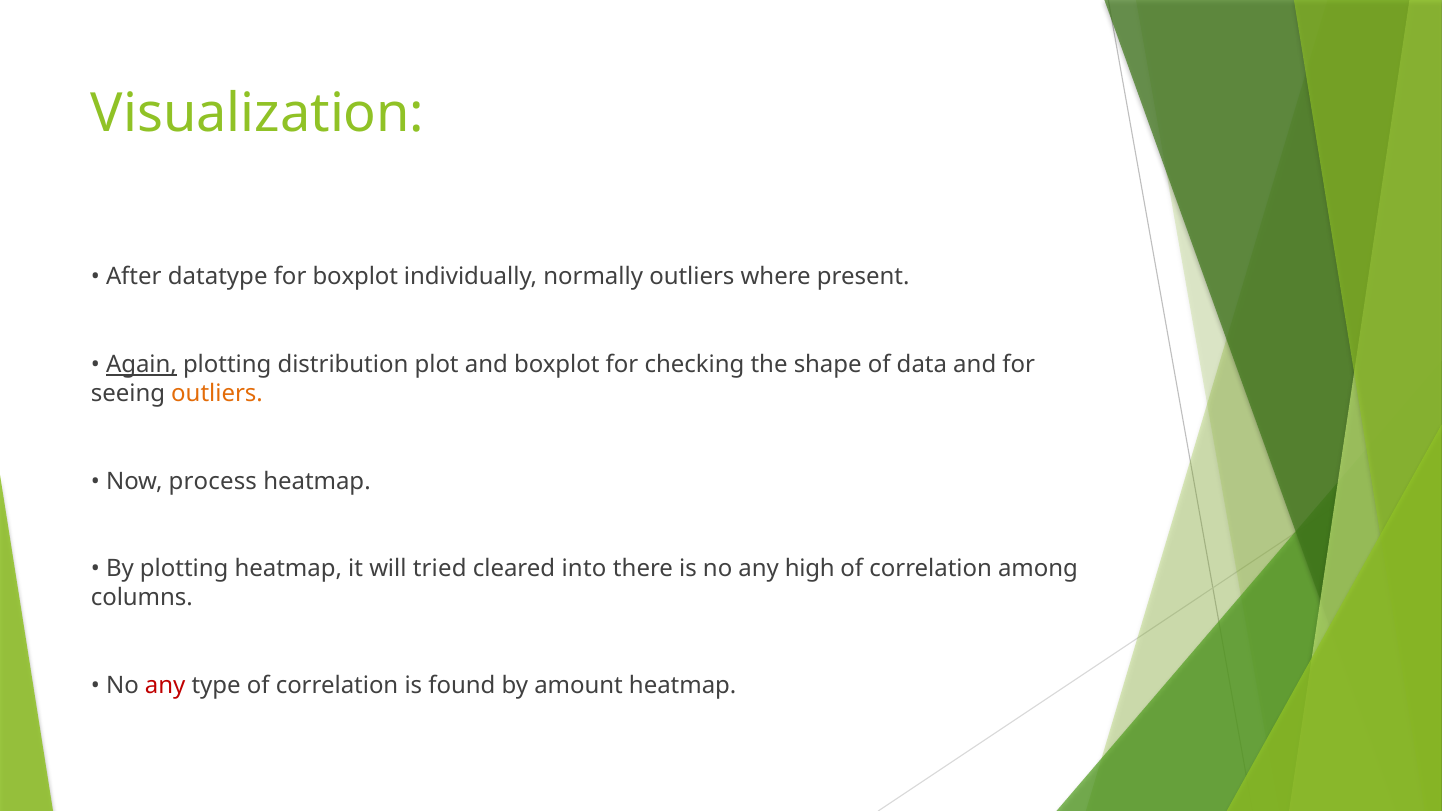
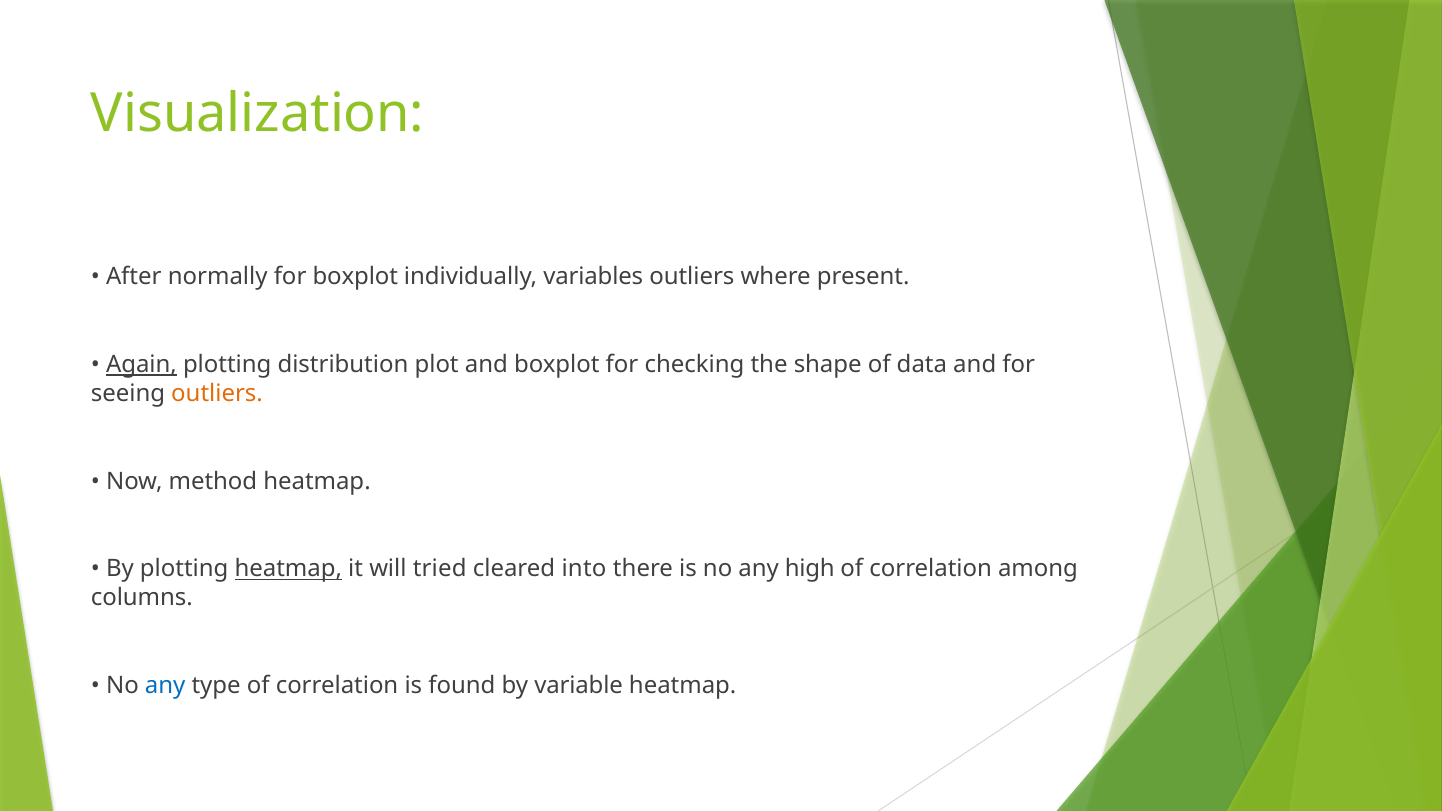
datatype: datatype -> normally
normally: normally -> variables
process: process -> method
heatmap at (288, 569) underline: none -> present
any at (165, 686) colour: red -> blue
amount: amount -> variable
